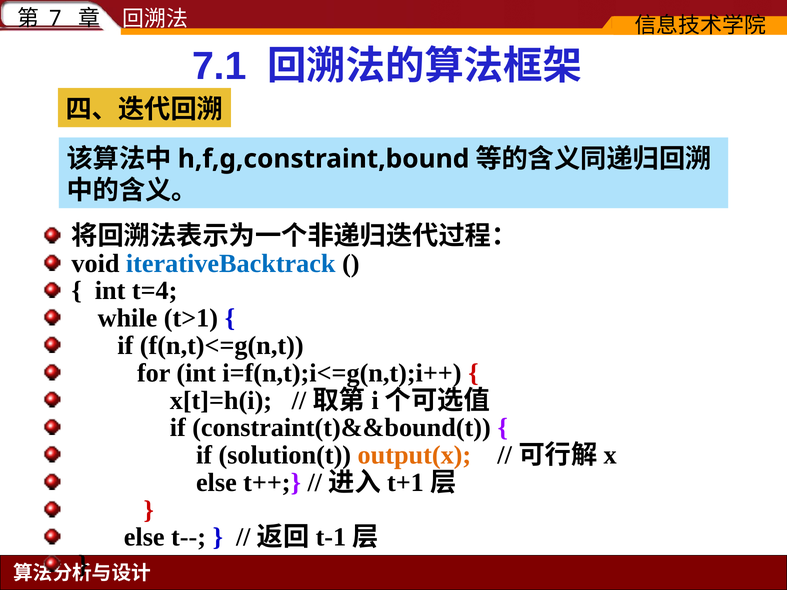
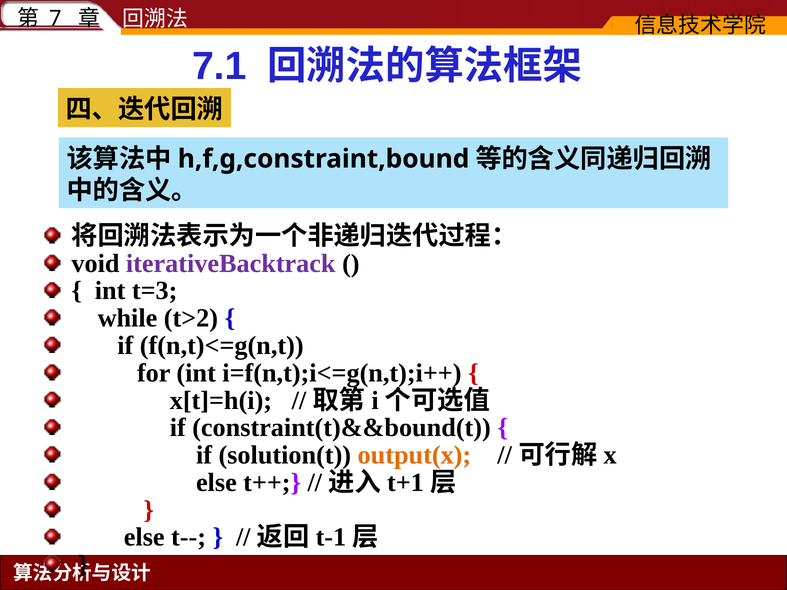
iterativeBacktrack colour: blue -> purple
t=4: t=4 -> t=3
t>1: t>1 -> t>2
